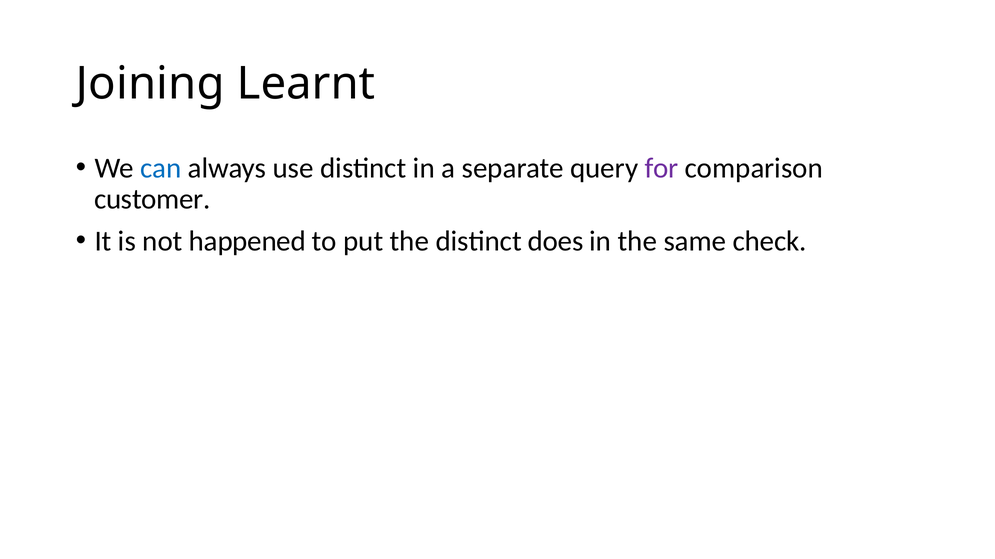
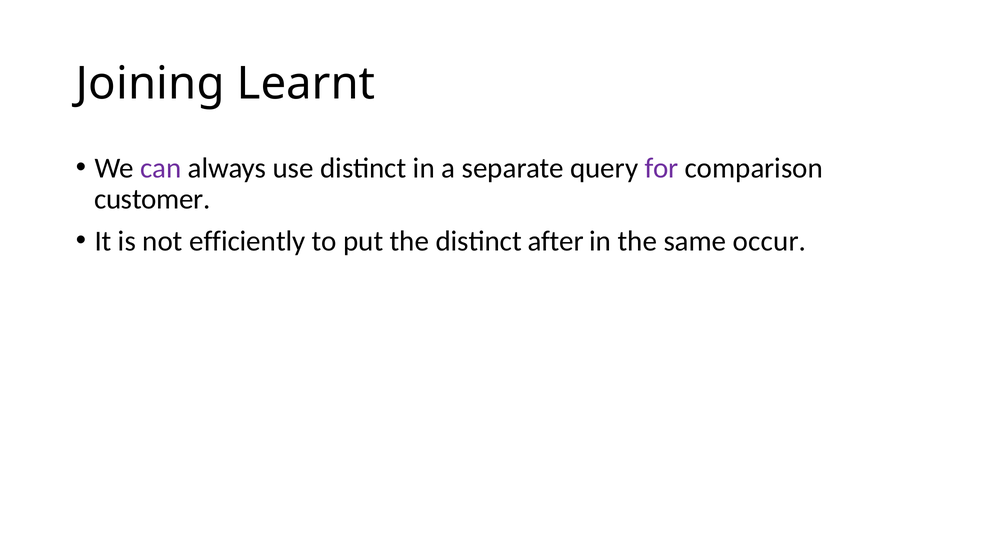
can colour: blue -> purple
happened: happened -> efficiently
does: does -> after
check: check -> occur
